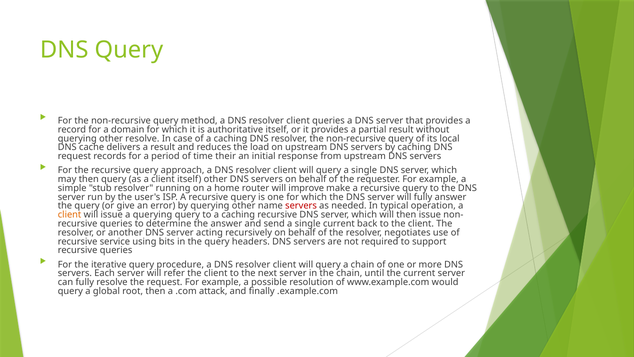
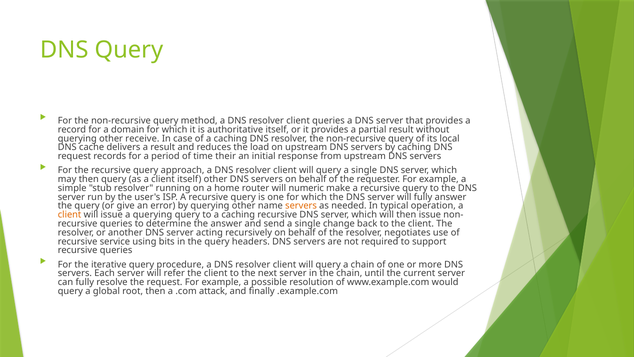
other resolve: resolve -> receive
improve: improve -> numeric
servers at (301, 206) colour: red -> orange
single current: current -> change
